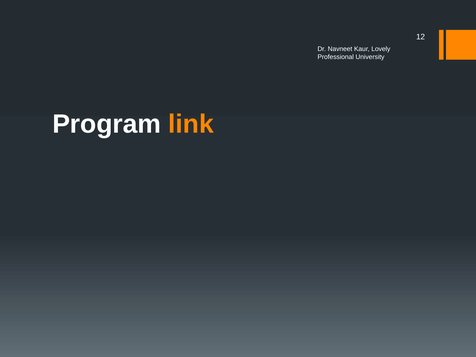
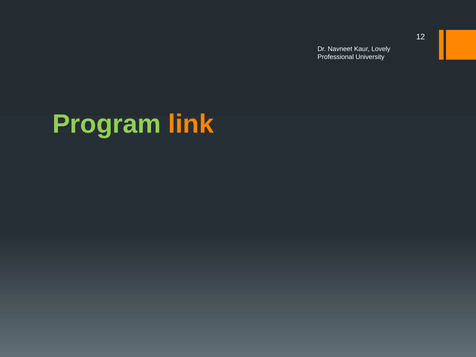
Program colour: white -> light green
